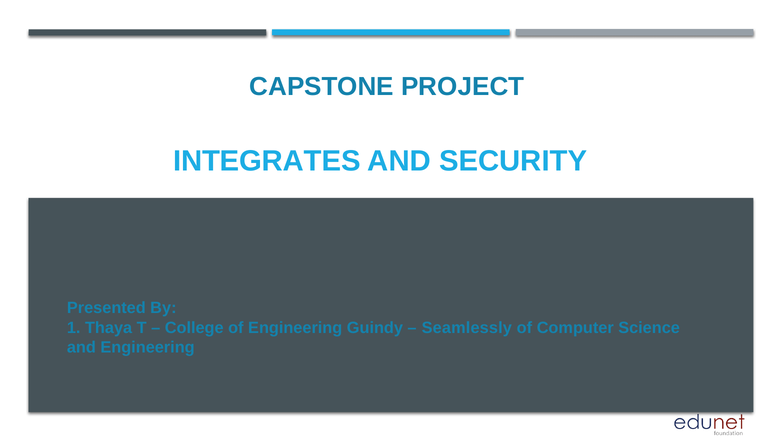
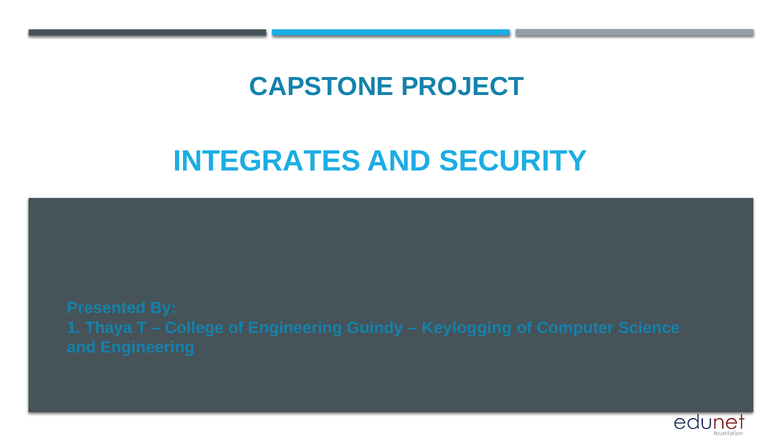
Seamlessly: Seamlessly -> Keylogging
